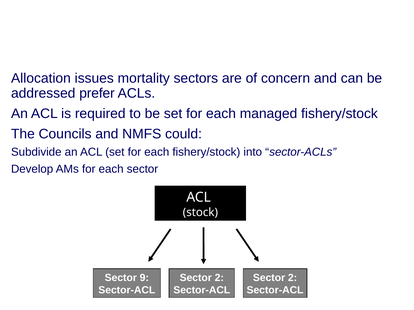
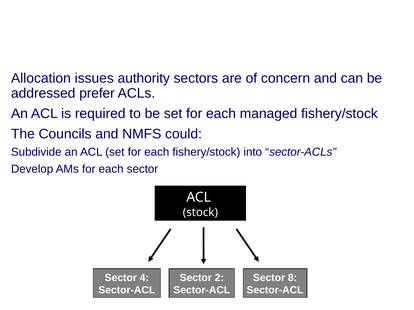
mortality: mortality -> authority
9: 9 -> 4
2 at (293, 278): 2 -> 8
